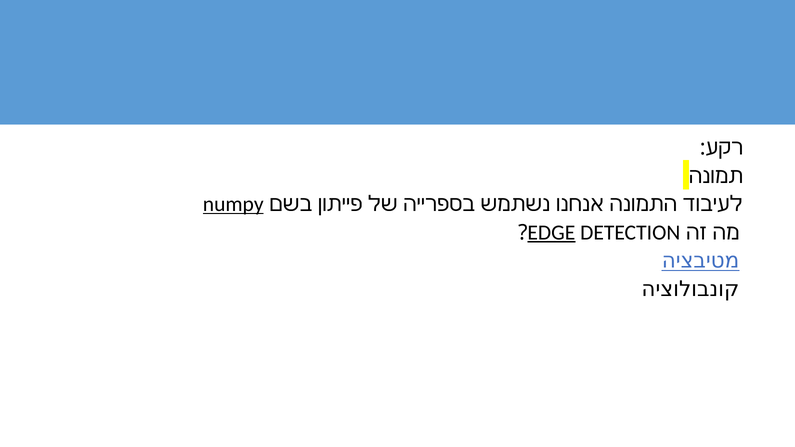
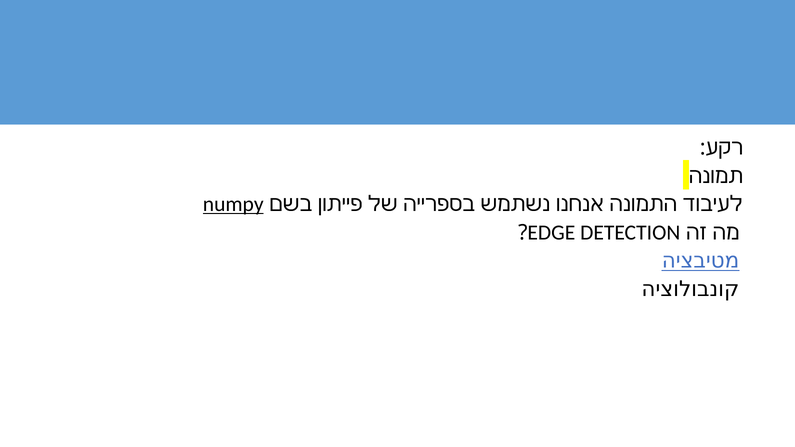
EDGE underline: present -> none
